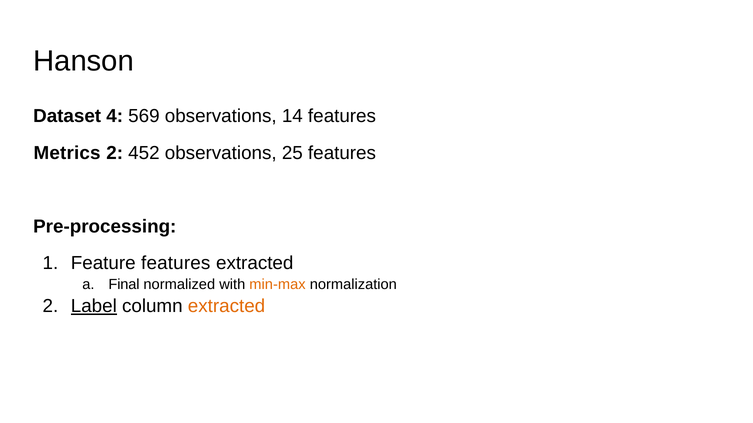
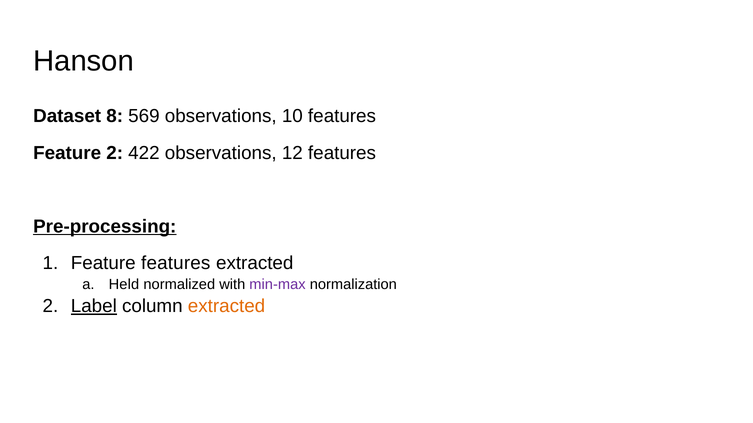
4: 4 -> 8
14: 14 -> 10
Metrics at (67, 153): Metrics -> Feature
452: 452 -> 422
25: 25 -> 12
Pre-processing underline: none -> present
Final: Final -> Held
min-max colour: orange -> purple
